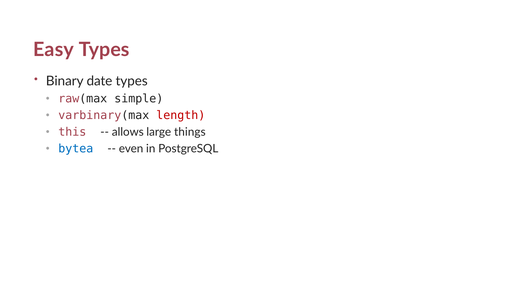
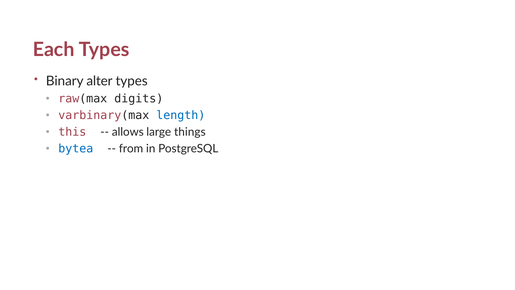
Easy: Easy -> Each
date: date -> alter
simple: simple -> digits
length colour: red -> blue
even: even -> from
